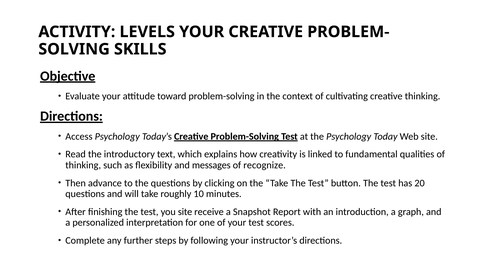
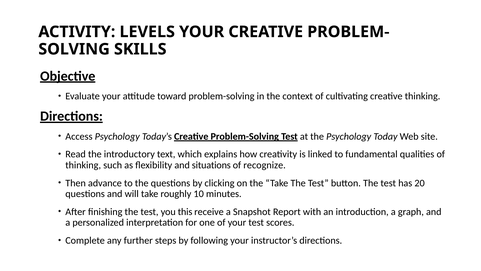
messages: messages -> situations
you site: site -> this
